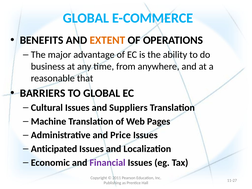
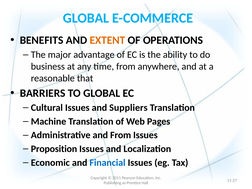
and Price: Price -> From
Anticipated: Anticipated -> Proposition
Financial colour: purple -> blue
